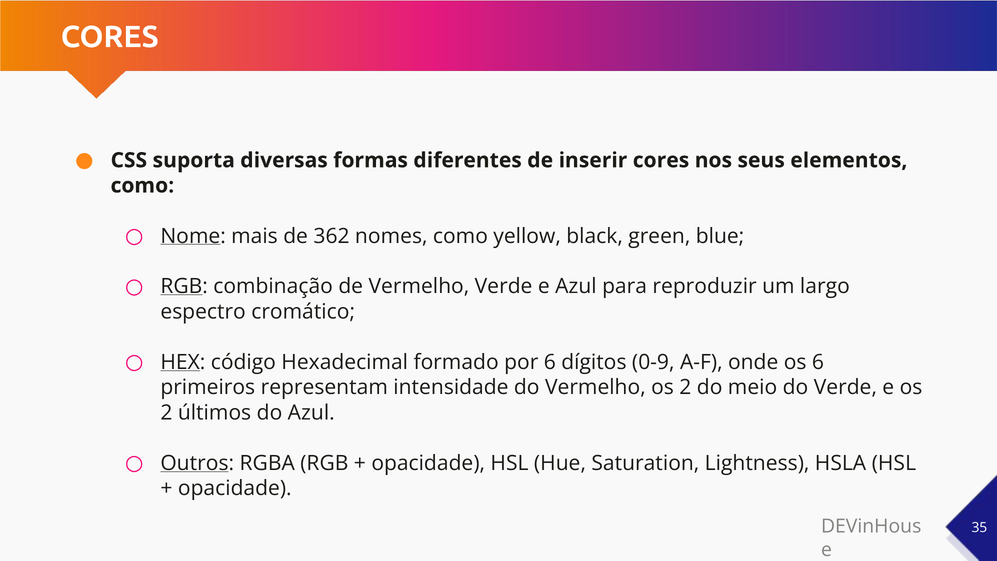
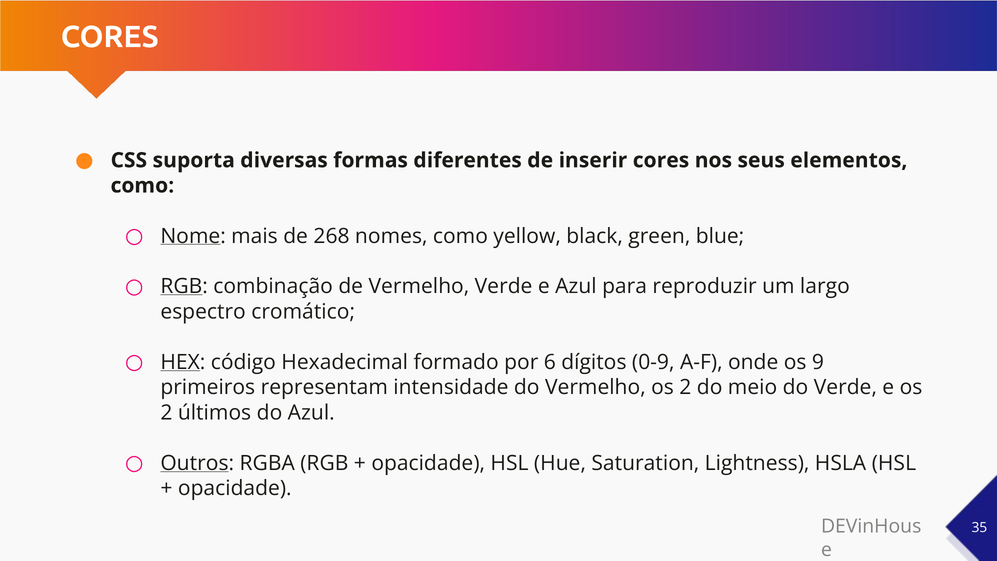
362: 362 -> 268
os 6: 6 -> 9
